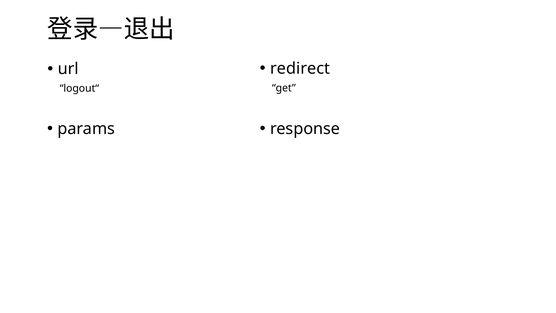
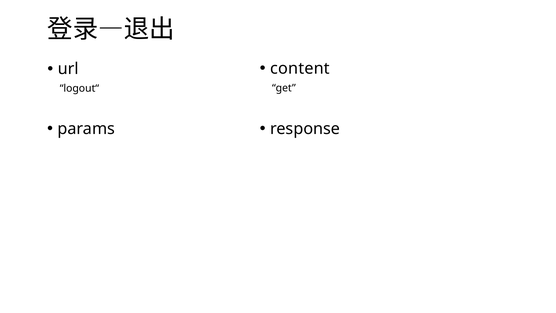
redirect: redirect -> content
